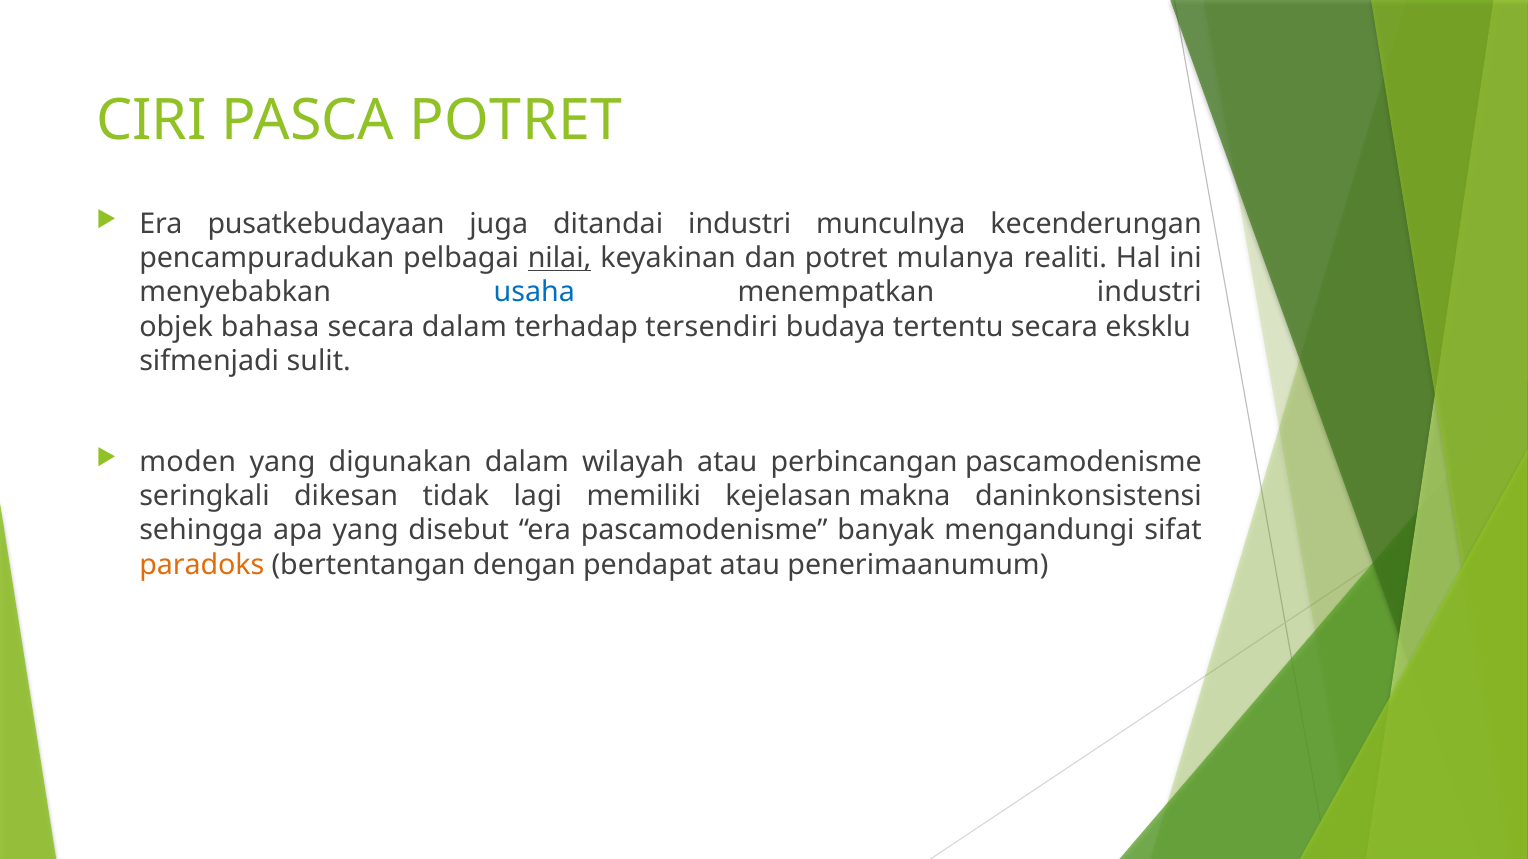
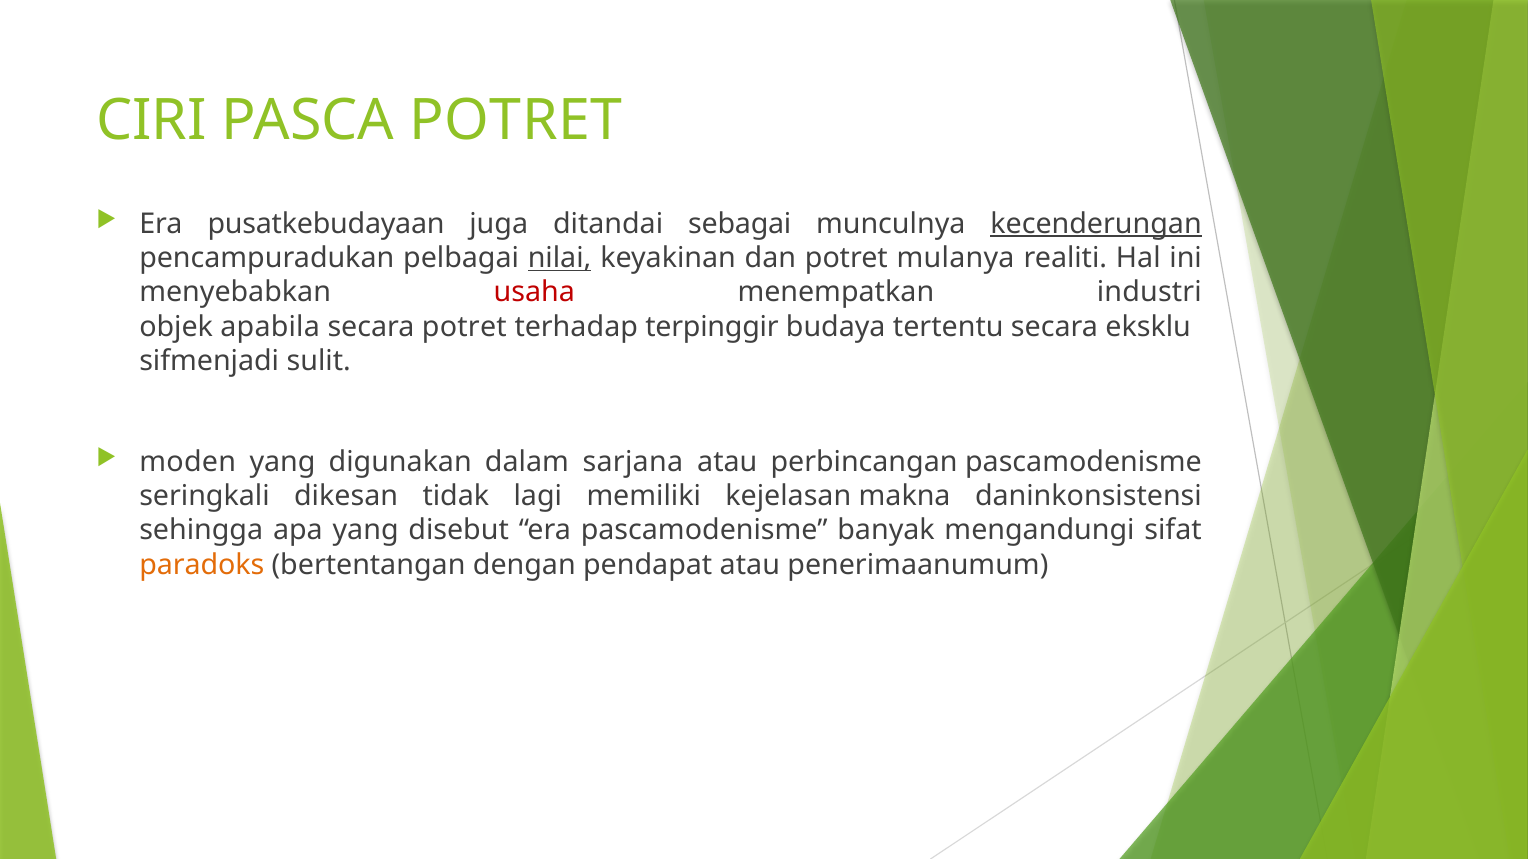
ditandai industri: industri -> sebagai
kecenderungan underline: none -> present
usaha colour: blue -> red
bahasa: bahasa -> apabila
secara dalam: dalam -> potret
tersendiri: tersendiri -> terpinggir
wilayah: wilayah -> sarjana
